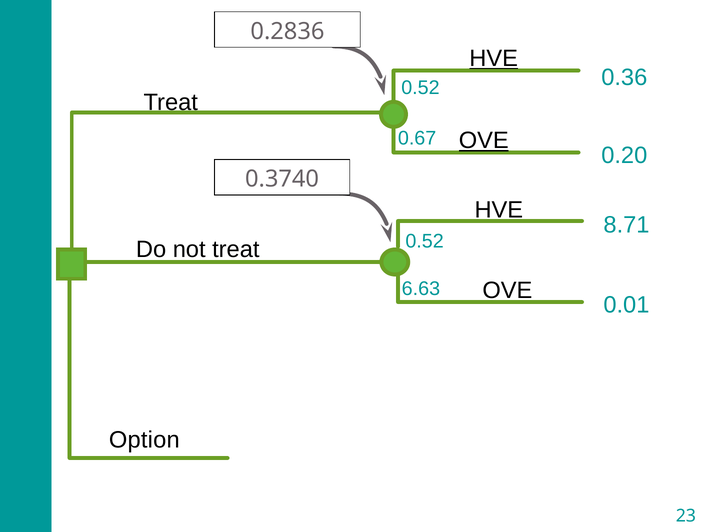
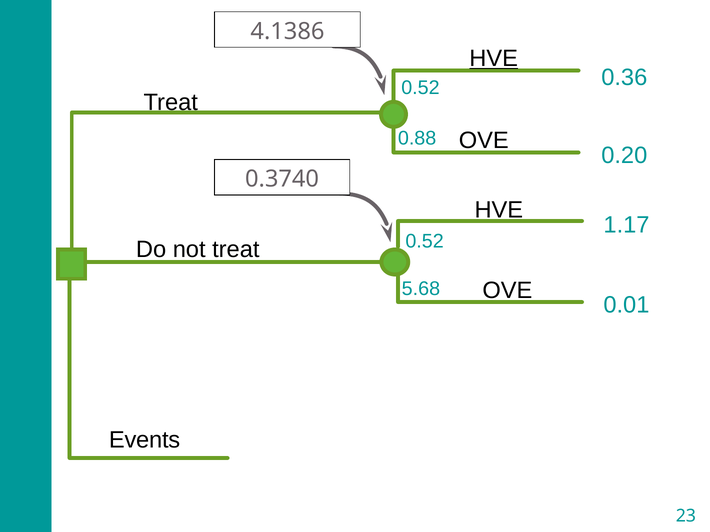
0.2836: 0.2836 -> 4.1386
0.67: 0.67 -> 0.88
OVE at (484, 141) underline: present -> none
8.71: 8.71 -> 1.17
6.63: 6.63 -> 5.68
Option: Option -> Events
